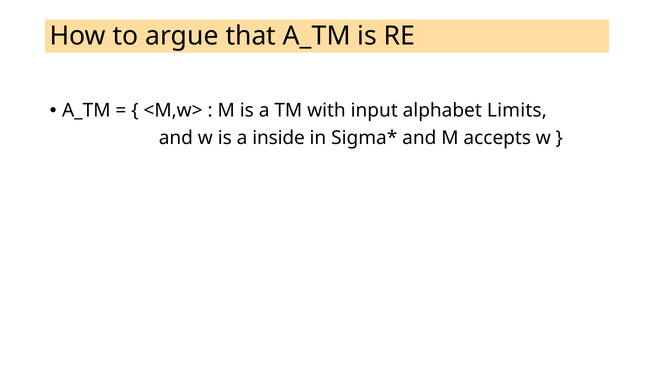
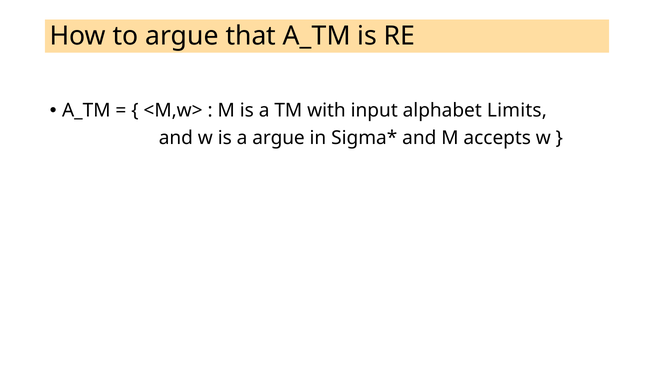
a inside: inside -> argue
